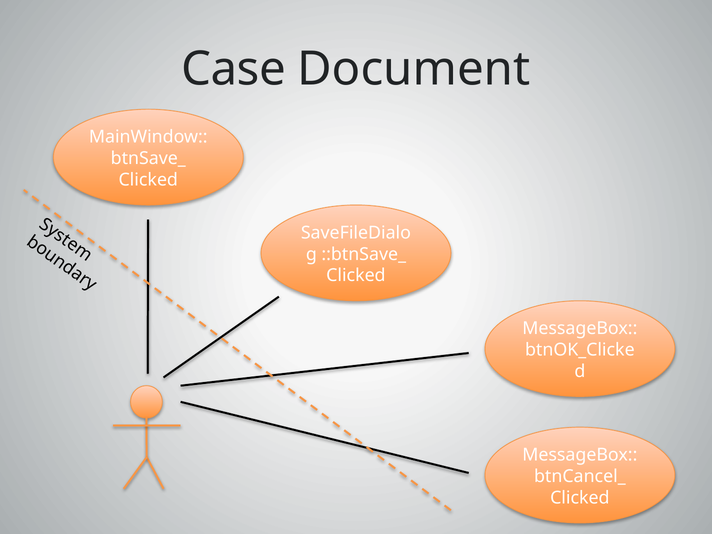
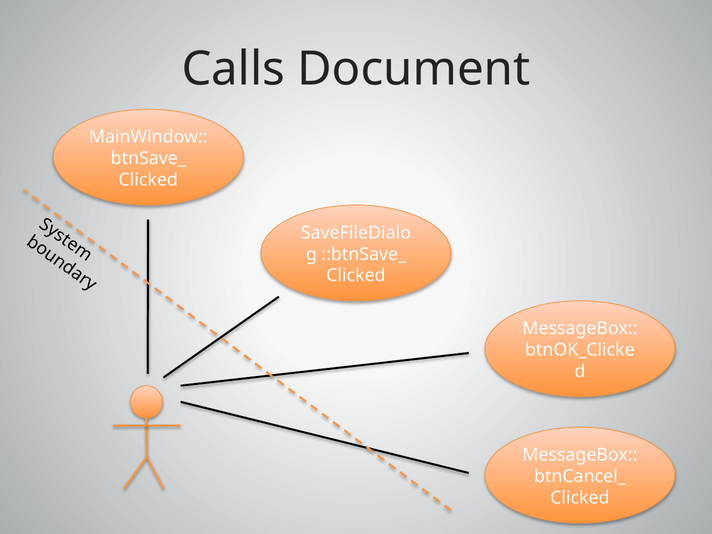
Case: Case -> Calls
